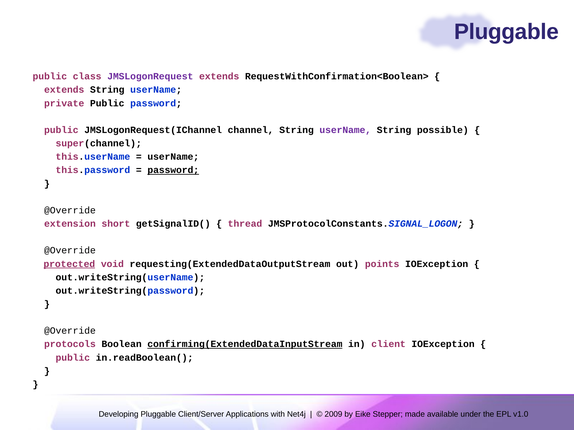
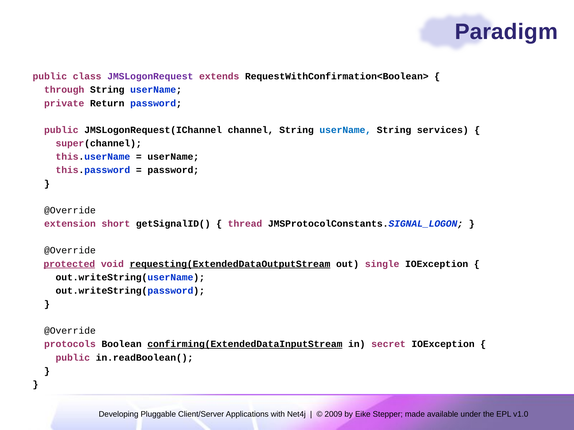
Pluggable at (507, 32): Pluggable -> Paradigm
extends at (64, 90): extends -> through
private Public: Public -> Return
userName at (345, 130) colour: purple -> blue
possible: possible -> services
password at (173, 170) underline: present -> none
requesting(ExtendedDataOutputStream underline: none -> present
points: points -> single
client: client -> secret
